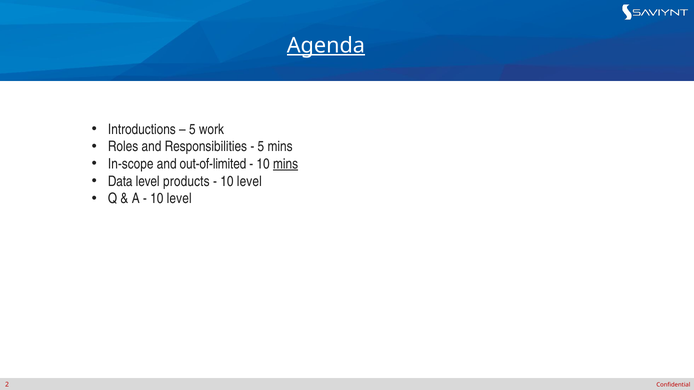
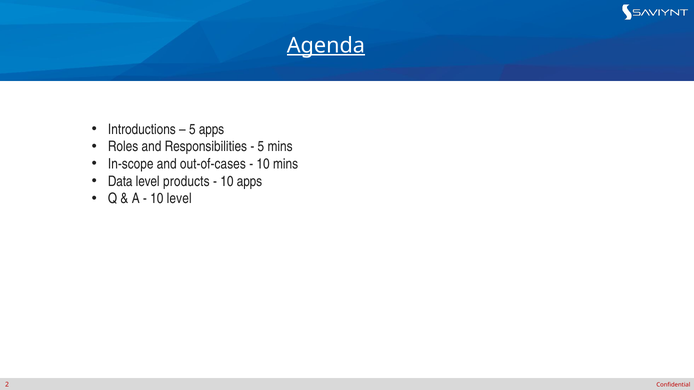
5 work: work -> apps
out-of-limited: out-of-limited -> out-of-cases
mins at (286, 164) underline: present -> none
level at (249, 181): level -> apps
